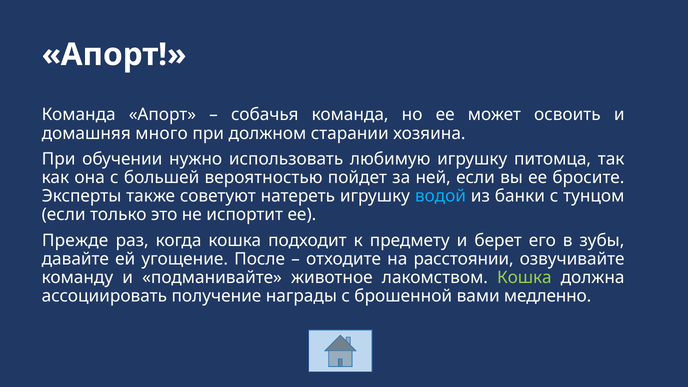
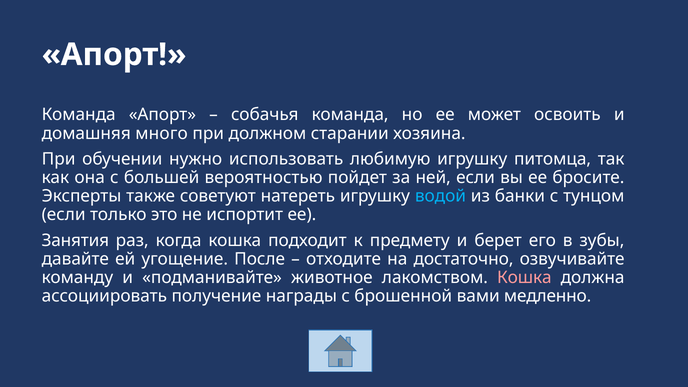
Прежде: Прежде -> Занятия
расстоянии: расстоянии -> достаточно
Кошка at (524, 278) colour: light green -> pink
